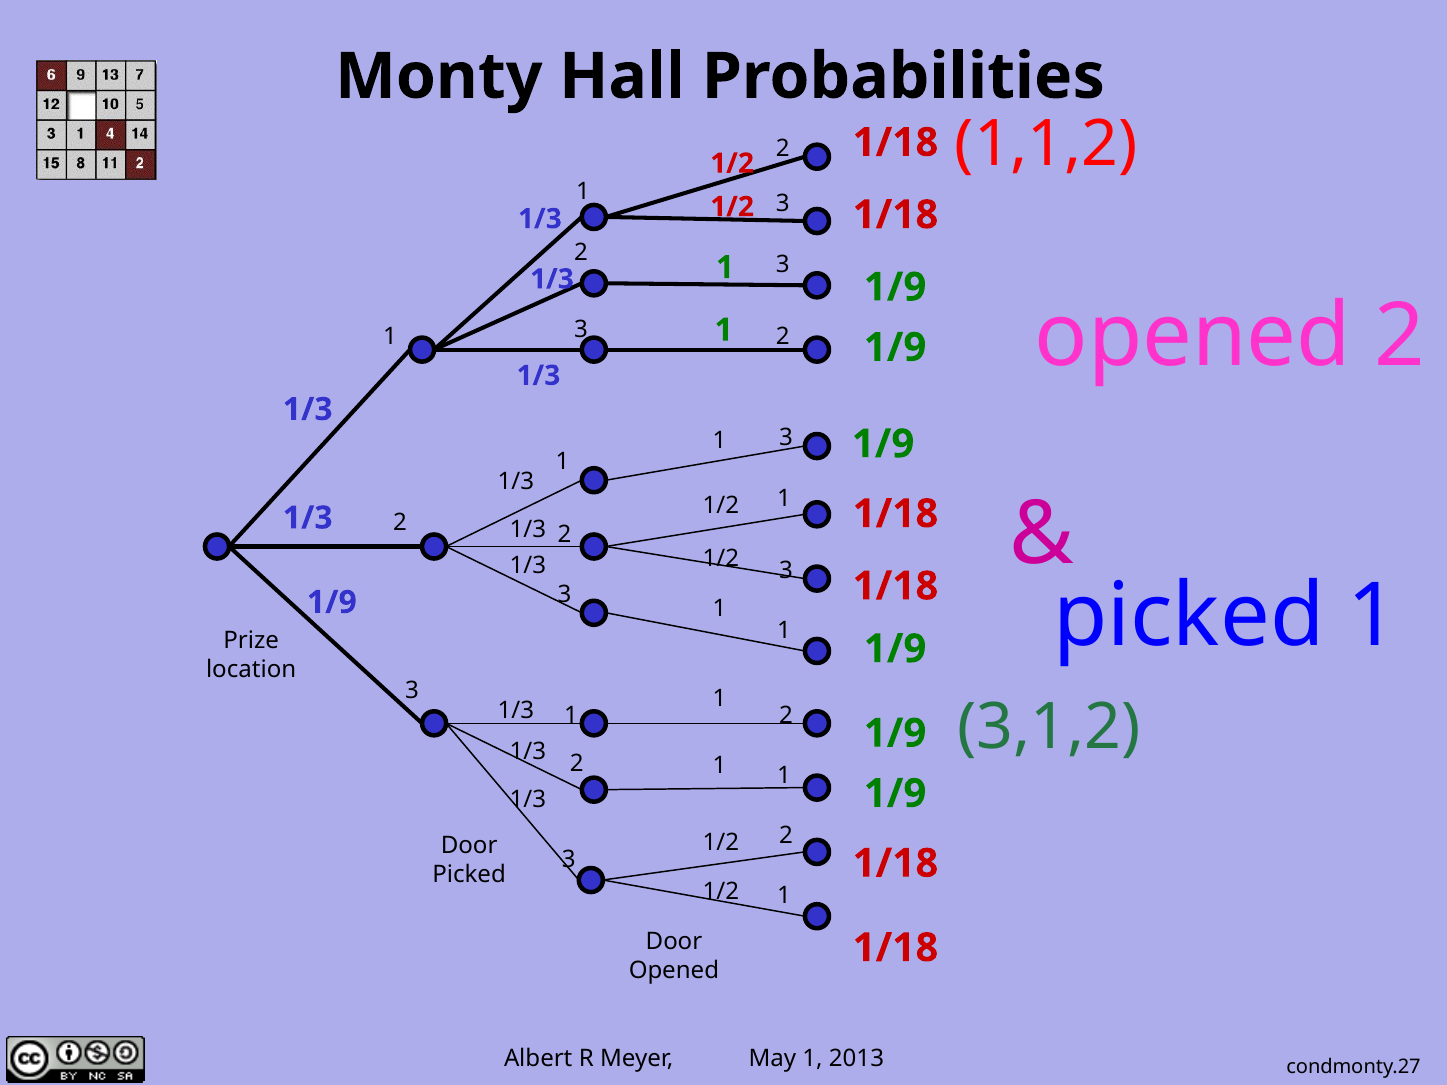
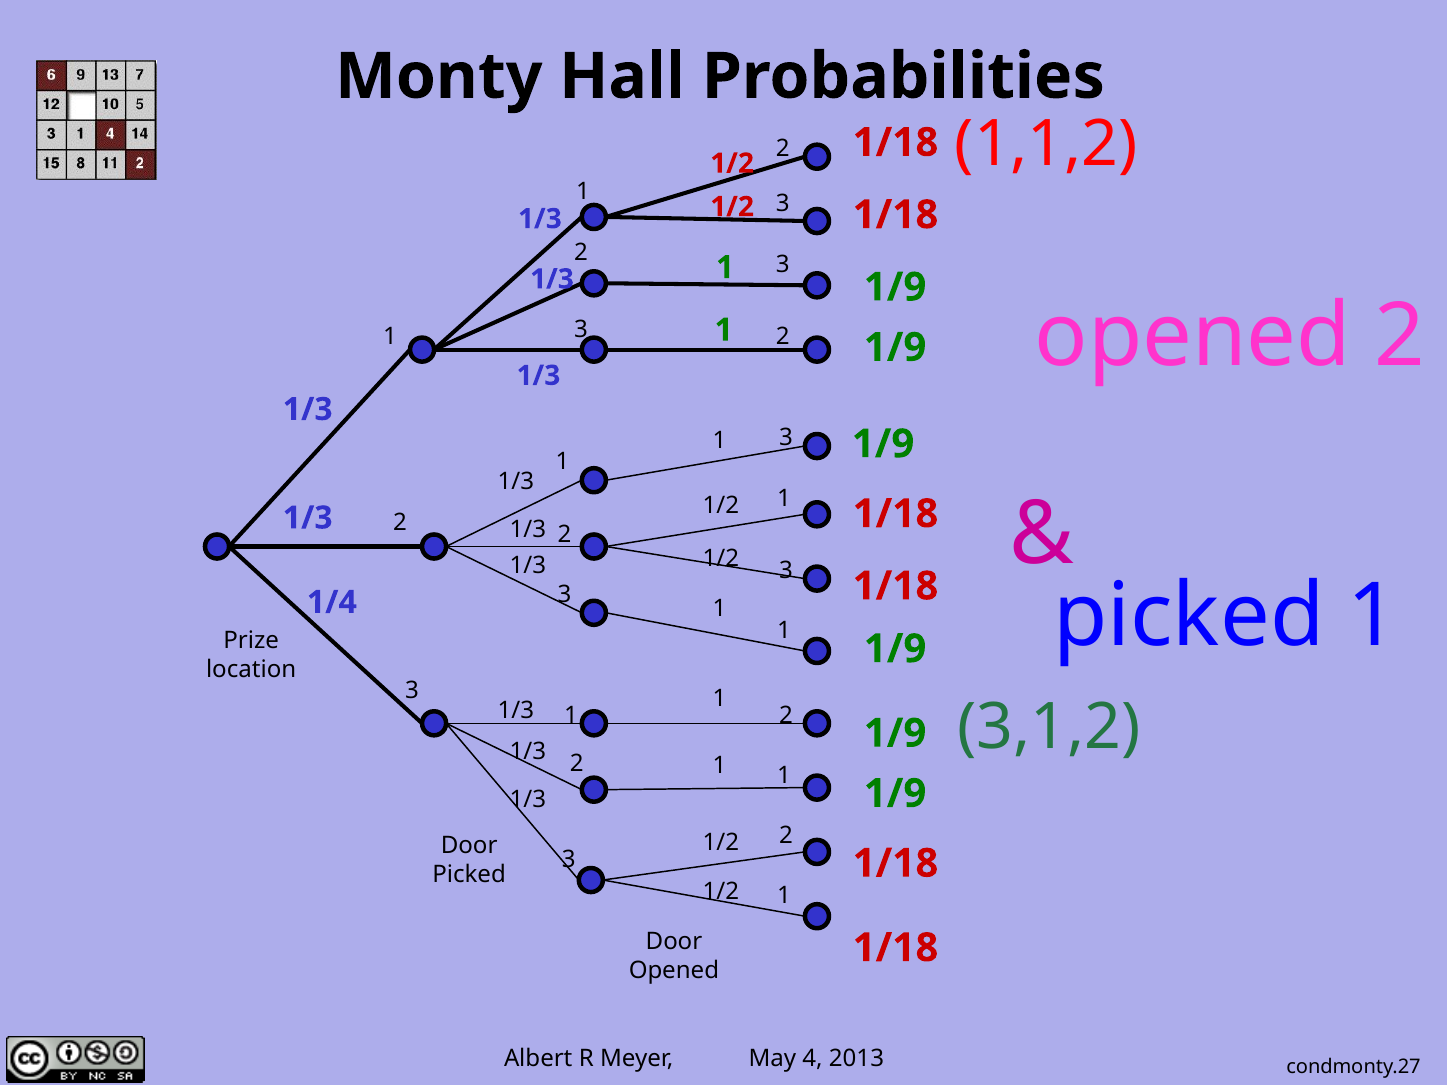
1/9 at (332, 602): 1/9 -> 1/4
1 at (813, 1059): 1 -> 4
